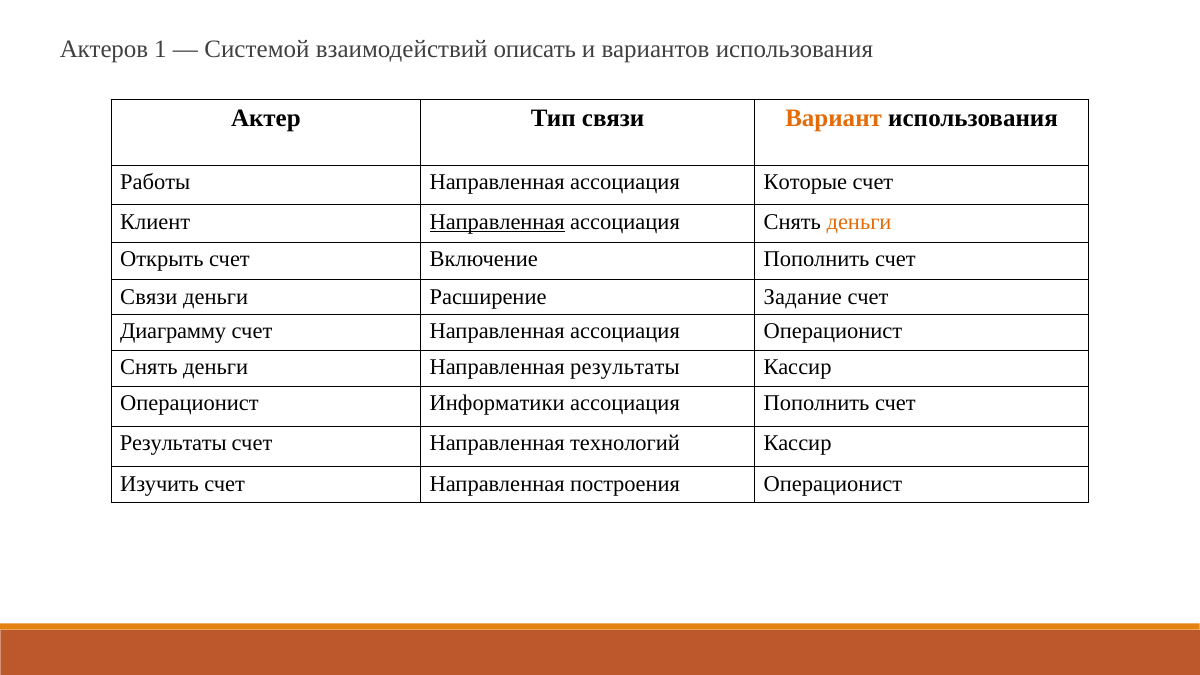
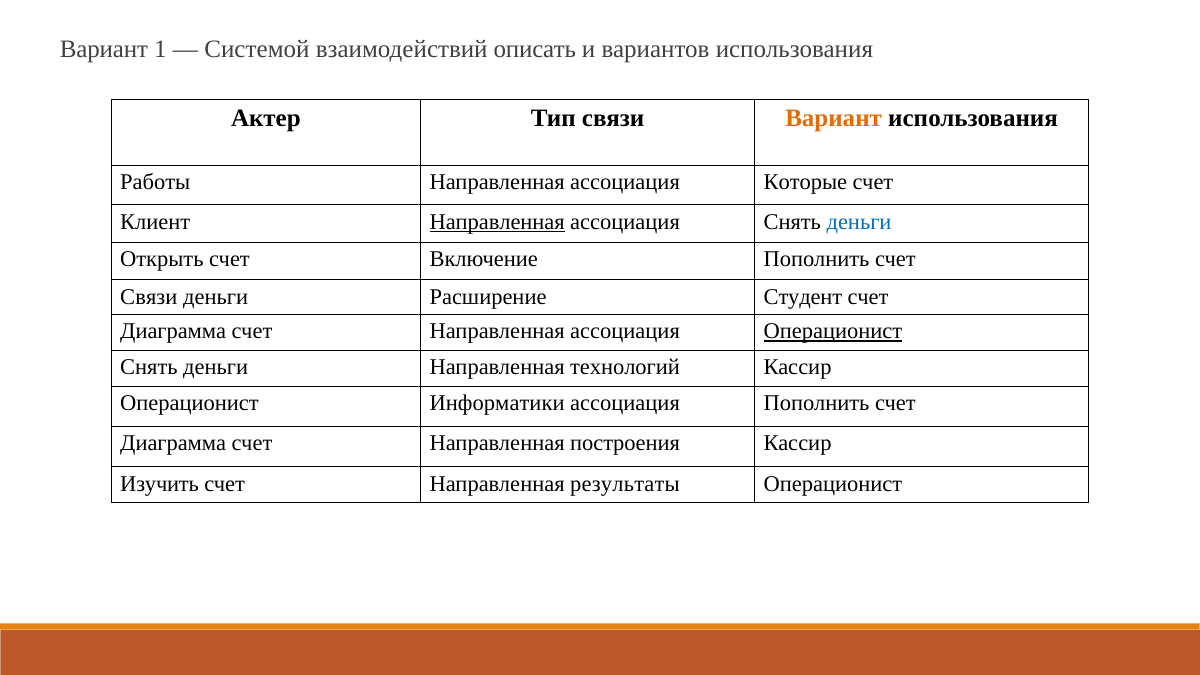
Актеров at (104, 49): Актеров -> Вариант
деньги at (859, 222) colour: orange -> blue
Задание: Задание -> Студент
Диаграмму at (173, 331): Диаграмму -> Диаграмма
Операционист at (833, 331) underline: none -> present
Направленная результаты: результаты -> технологий
Результаты at (173, 444): Результаты -> Диаграмма
технологий: технологий -> построения
построения: построения -> результаты
